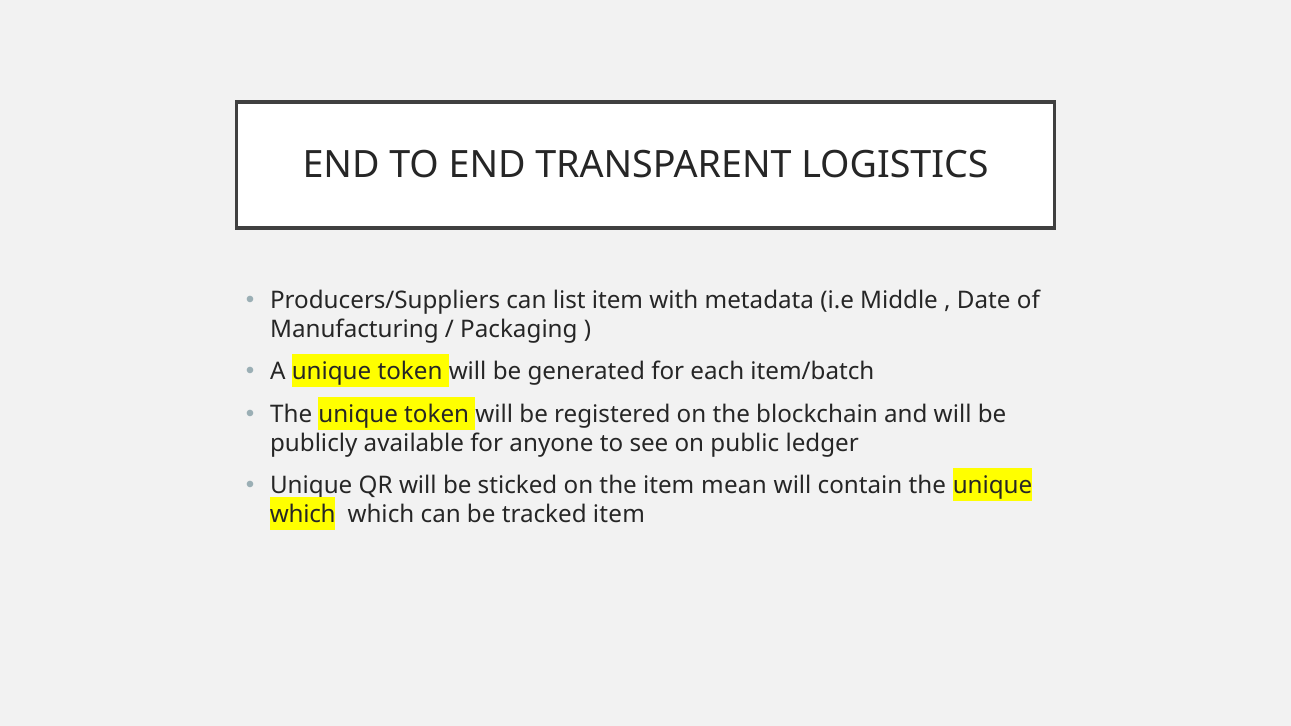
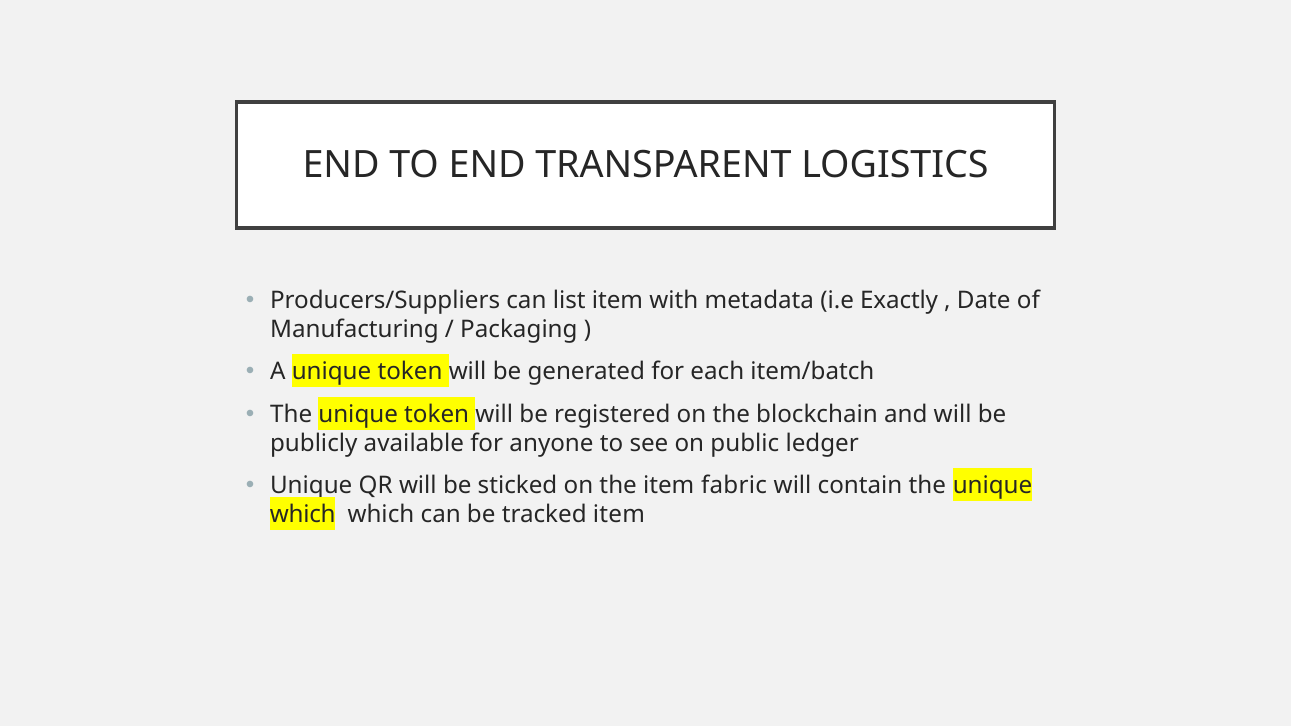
Middle: Middle -> Exactly
mean: mean -> fabric
